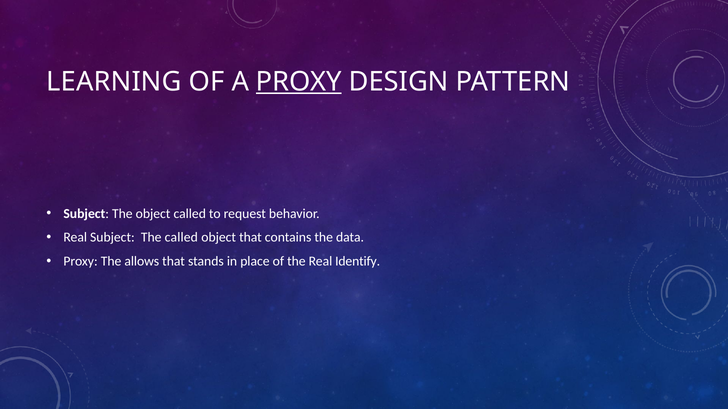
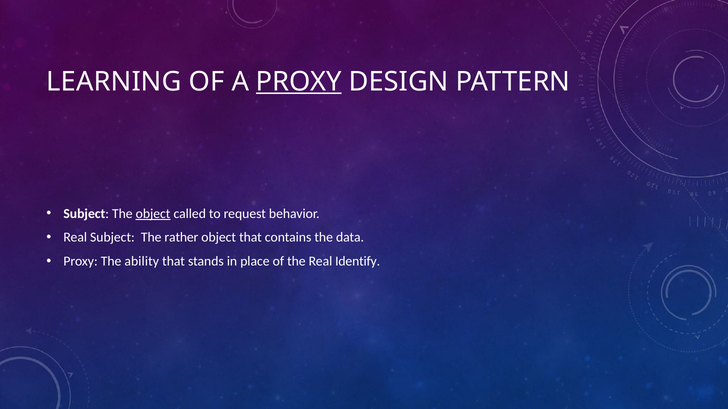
object at (153, 214) underline: none -> present
The called: called -> rather
allows: allows -> ability
